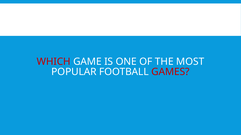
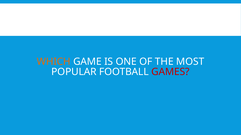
WHICH colour: red -> orange
